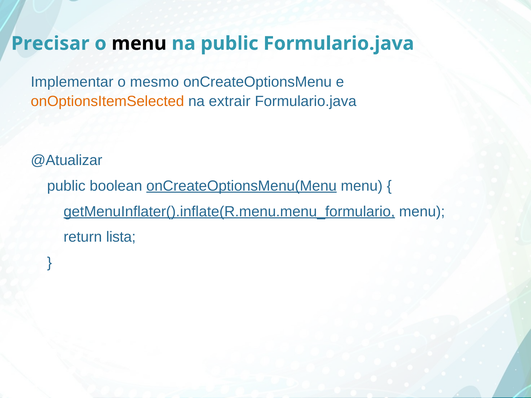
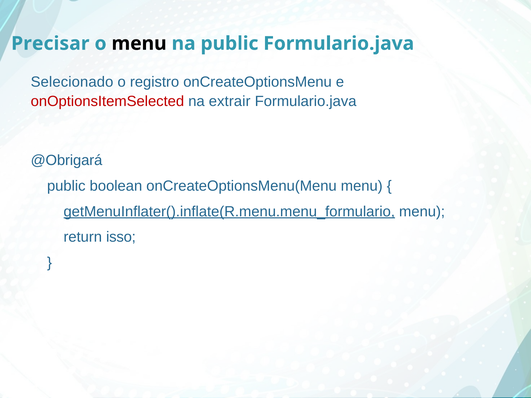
Implementar: Implementar -> Selecionado
mesmo: mesmo -> registro
onOptionsItemSelected colour: orange -> red
@Atualizar: @Atualizar -> @Obrigará
onCreateOptionsMenu(Menu underline: present -> none
lista: lista -> isso
